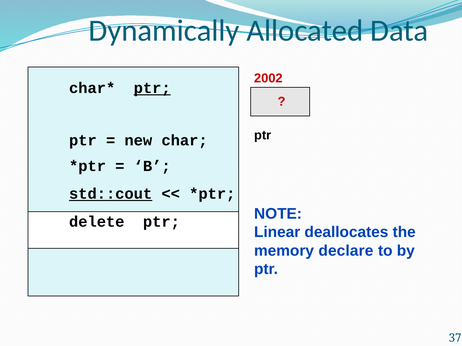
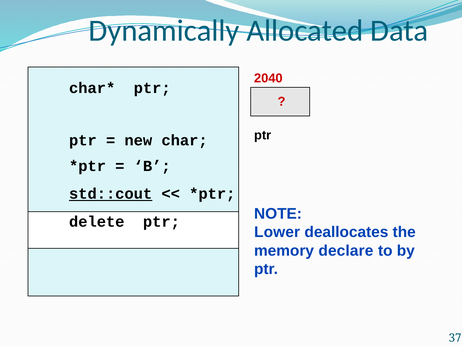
2002: 2002 -> 2040
ptr at (152, 88) underline: present -> none
Linear: Linear -> Lower
